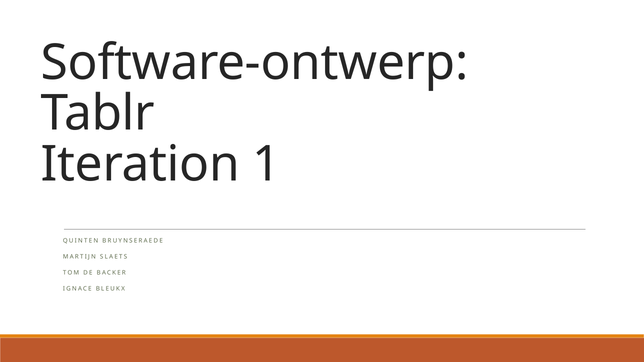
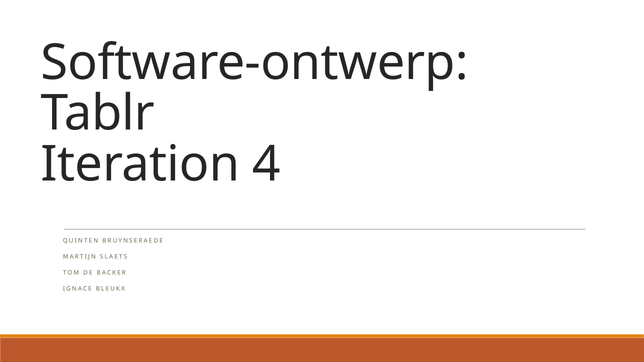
1: 1 -> 4
